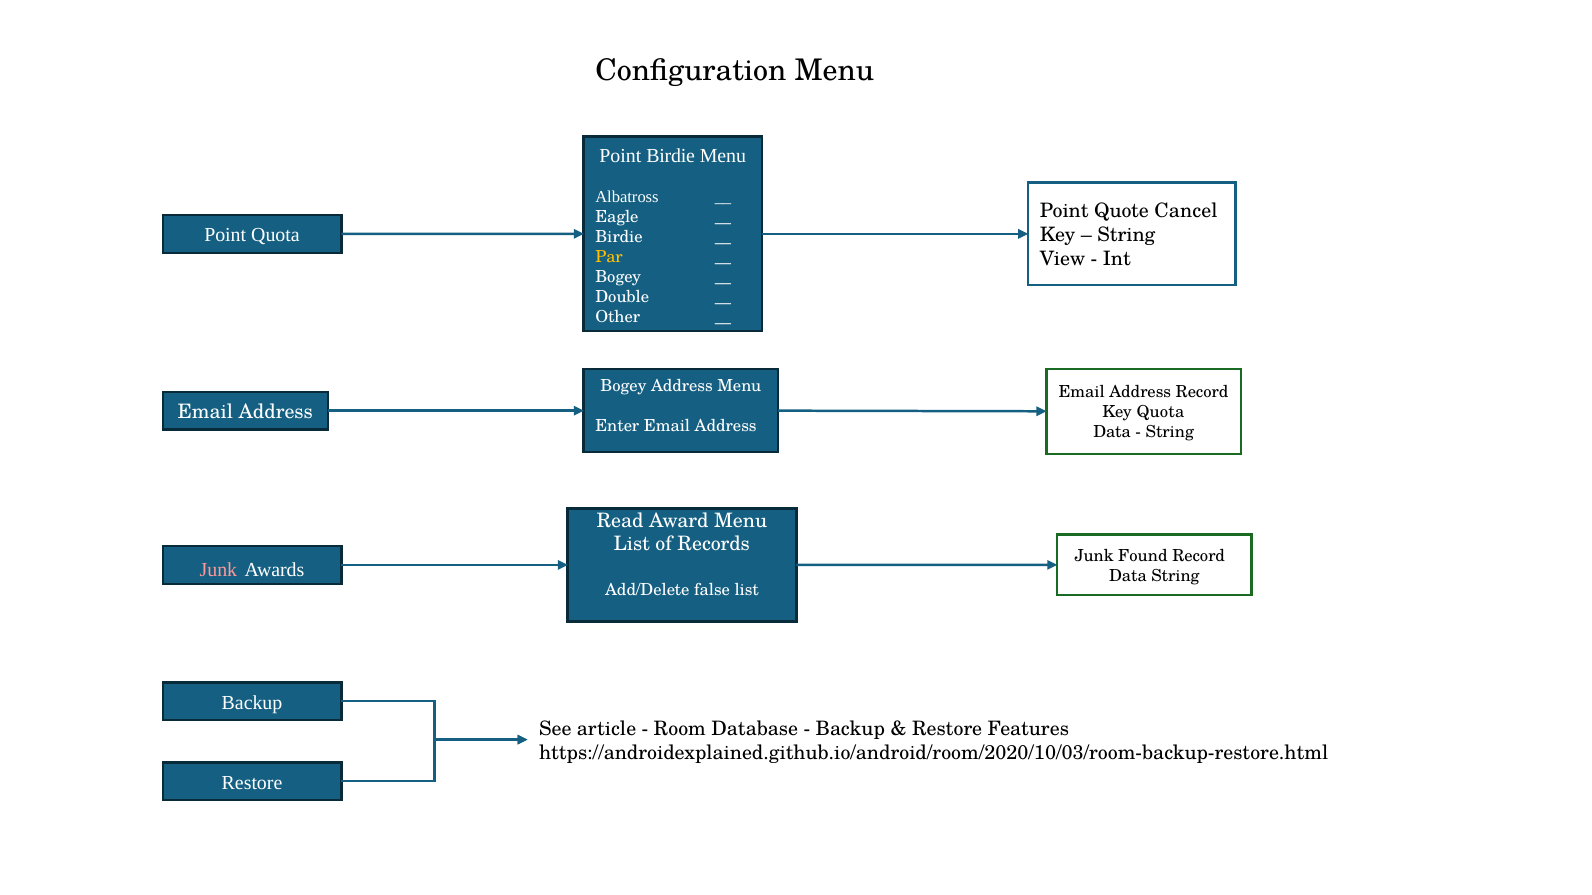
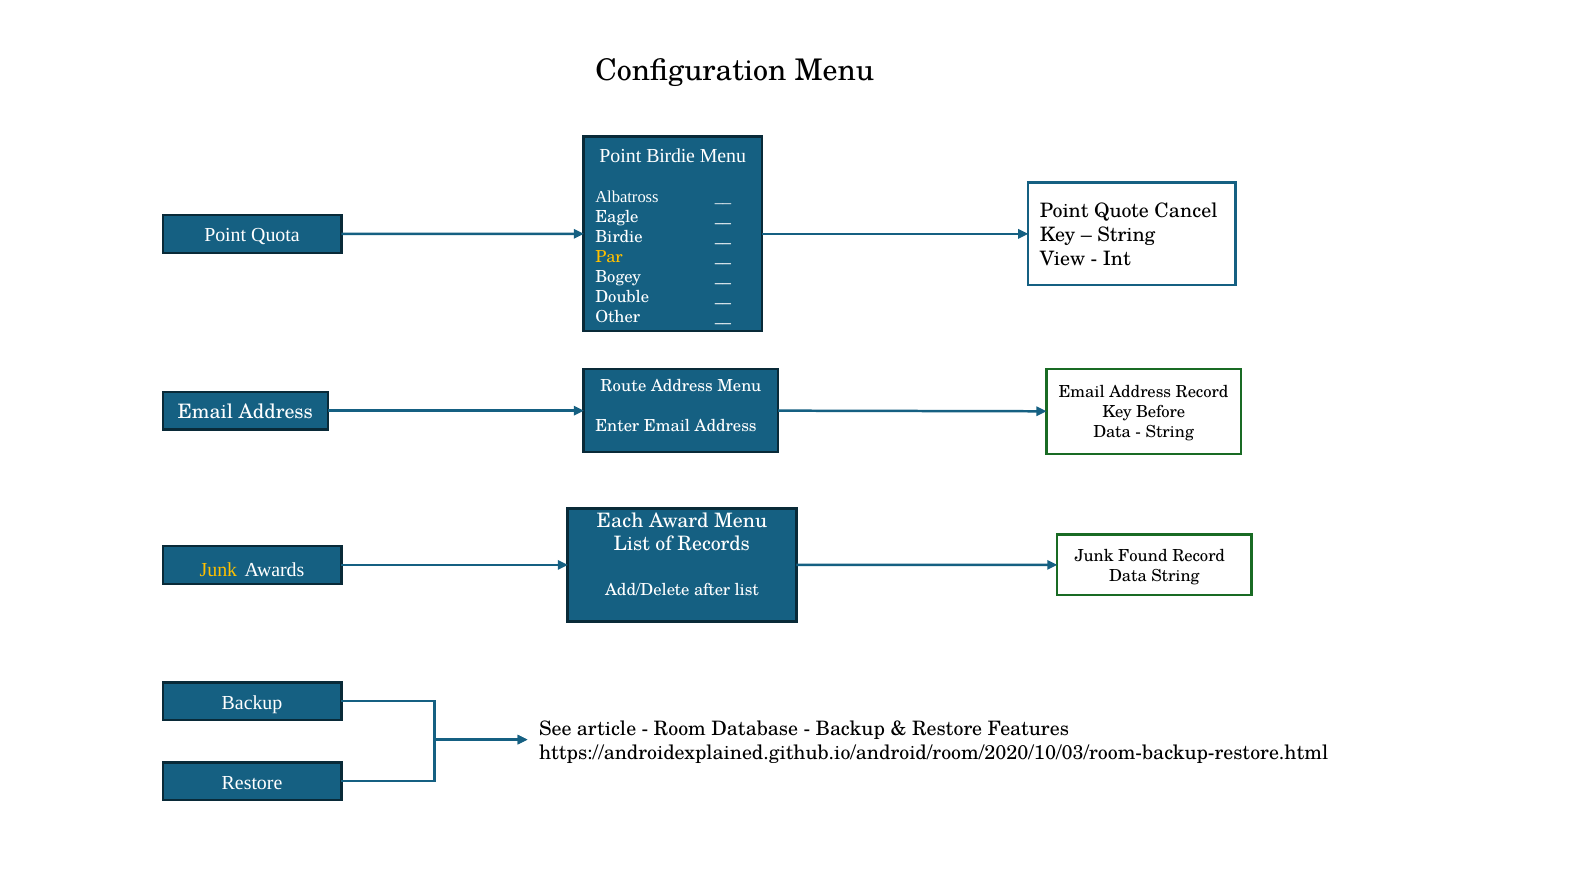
Bogey at (624, 386): Bogey -> Route
Key Quota: Quota -> Before
Read: Read -> Each
Junk at (218, 571) colour: pink -> yellow
false: false -> after
